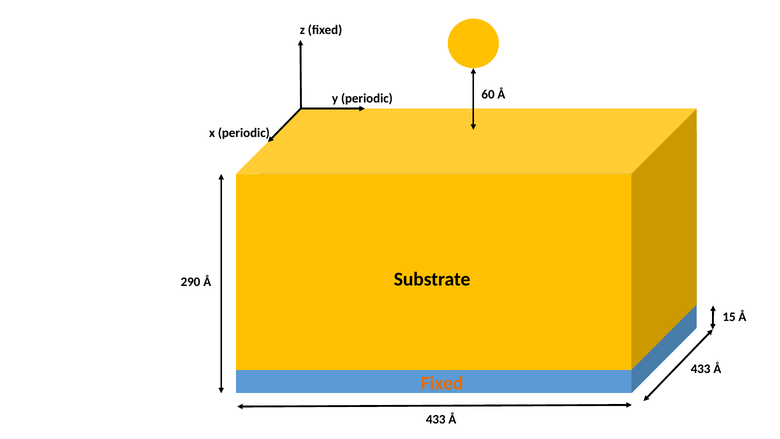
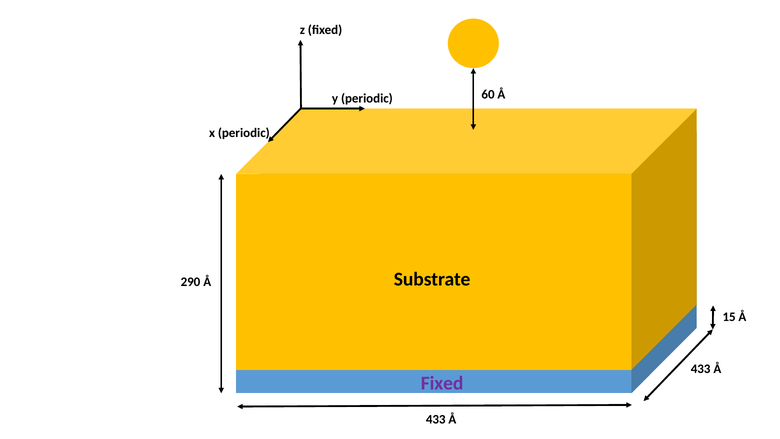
Fixed at (442, 383) colour: orange -> purple
